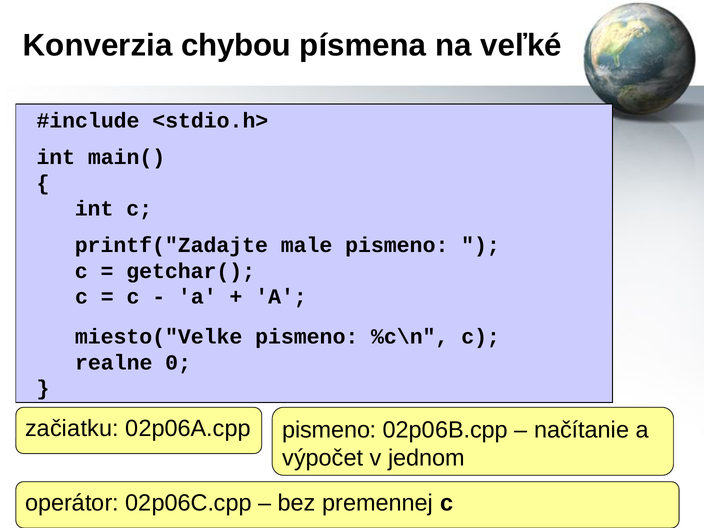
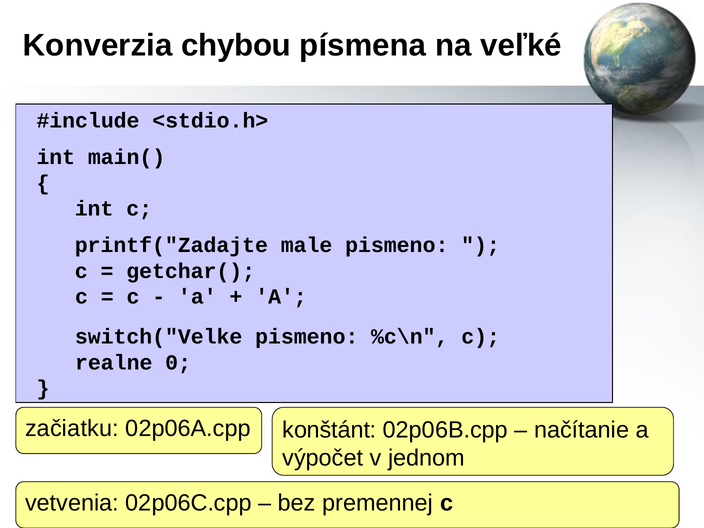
miesto("Velke: miesto("Velke -> switch("Velke
02p06A.cpp pismeno: pismeno -> konštánt
operátor: operátor -> vetvenia
